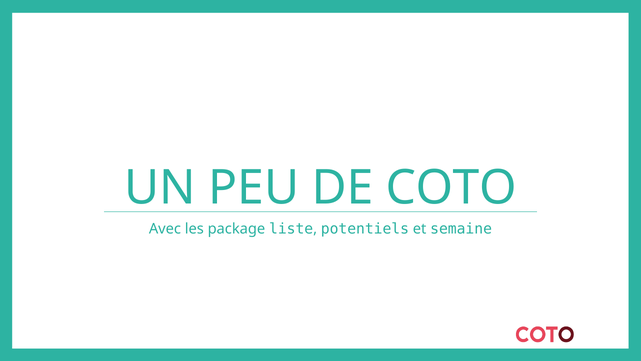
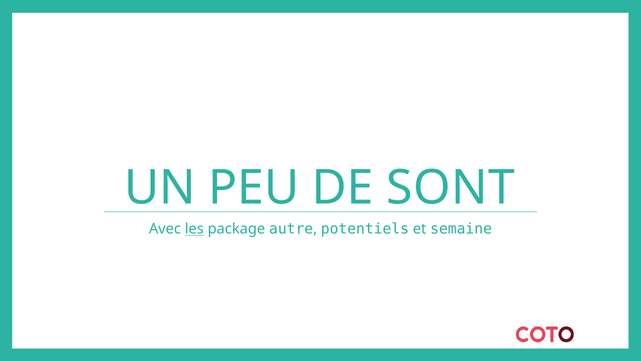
COTO: COTO -> SONT
les underline: none -> present
liste: liste -> autre
